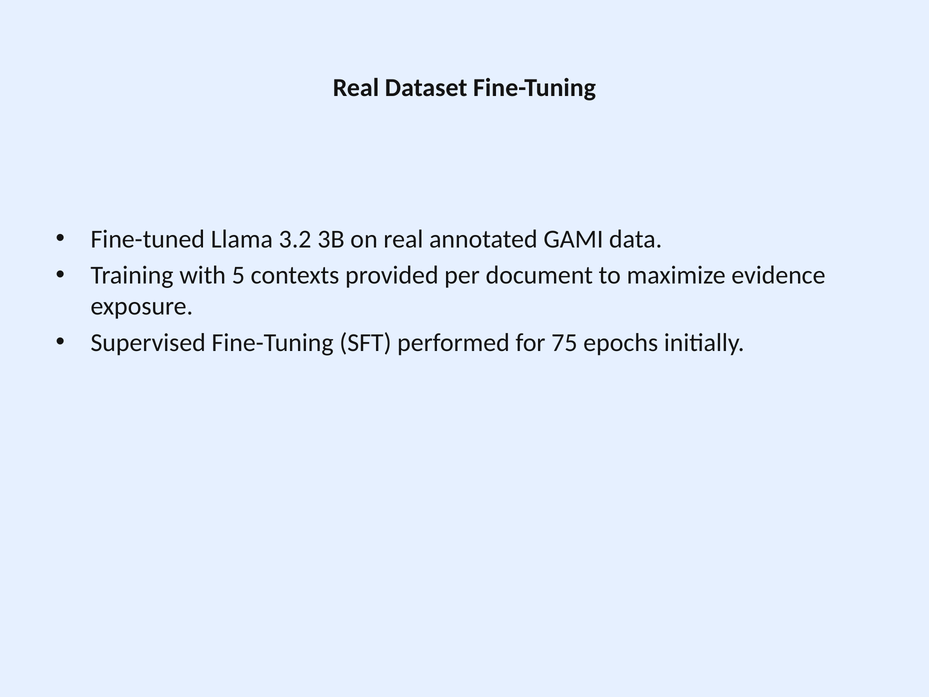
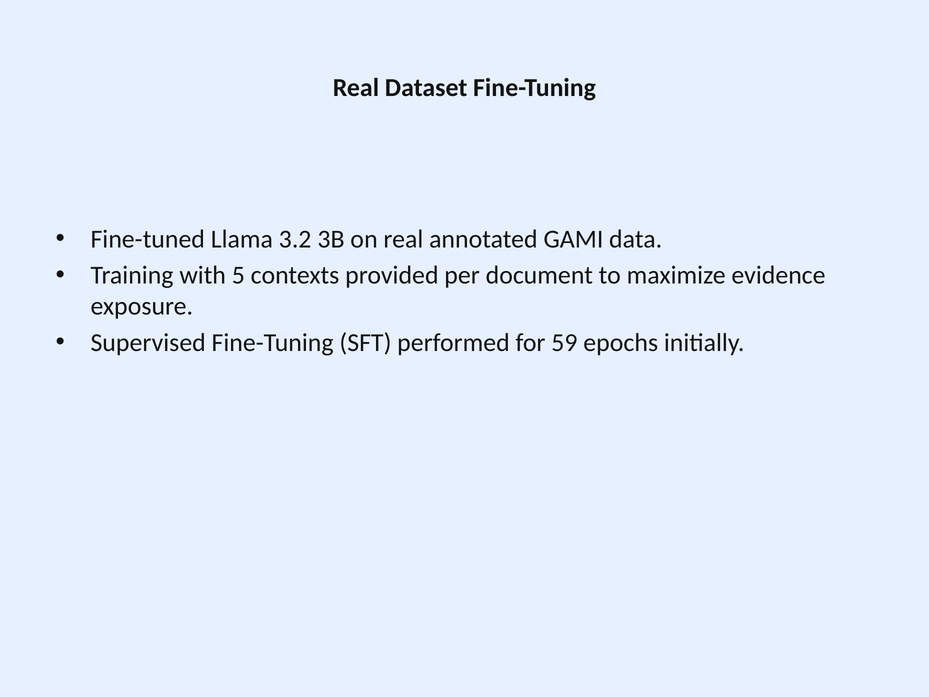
75: 75 -> 59
